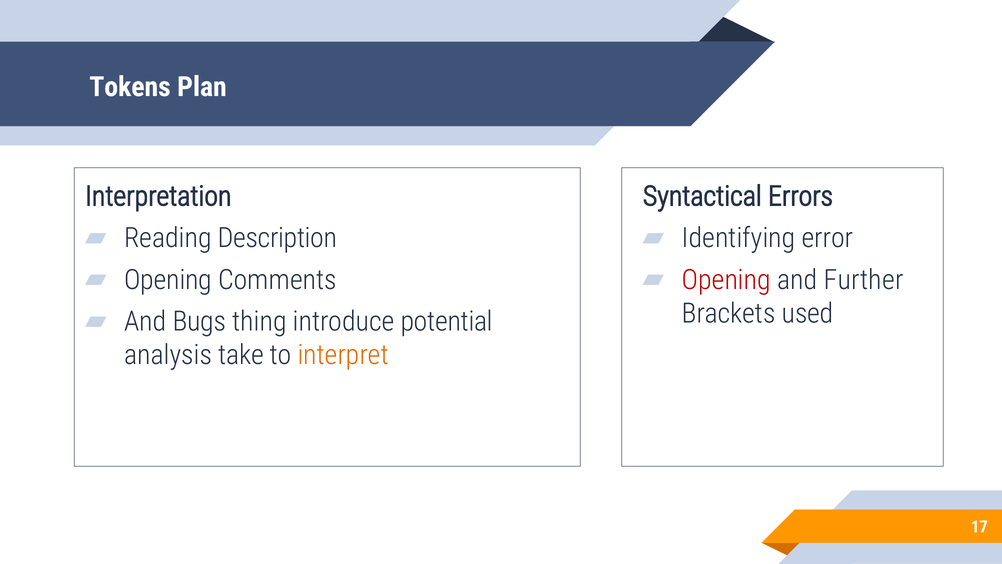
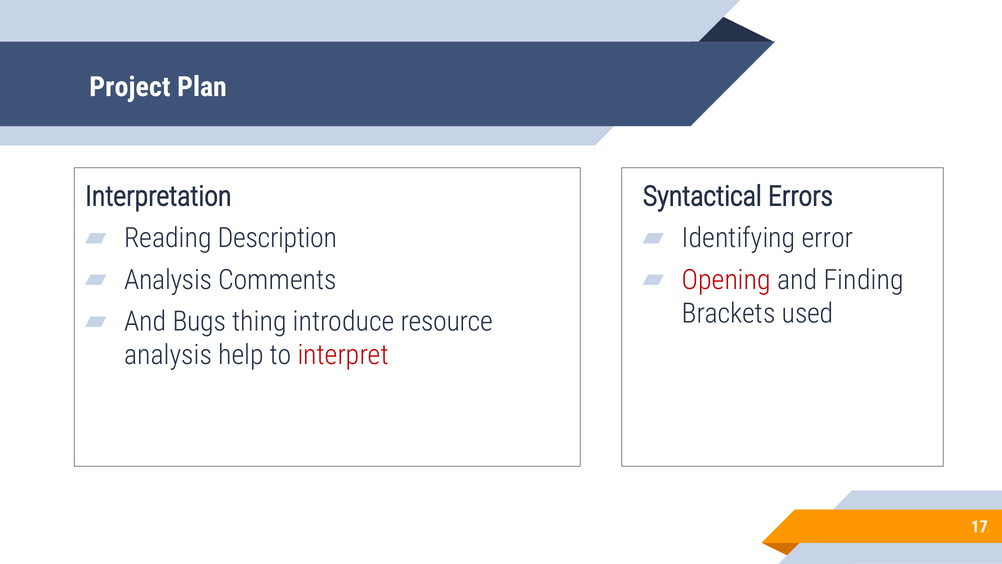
Tokens: Tokens -> Project
Opening at (168, 280): Opening -> Analysis
Further: Further -> Finding
potential: potential -> resource
take: take -> help
interpret colour: orange -> red
